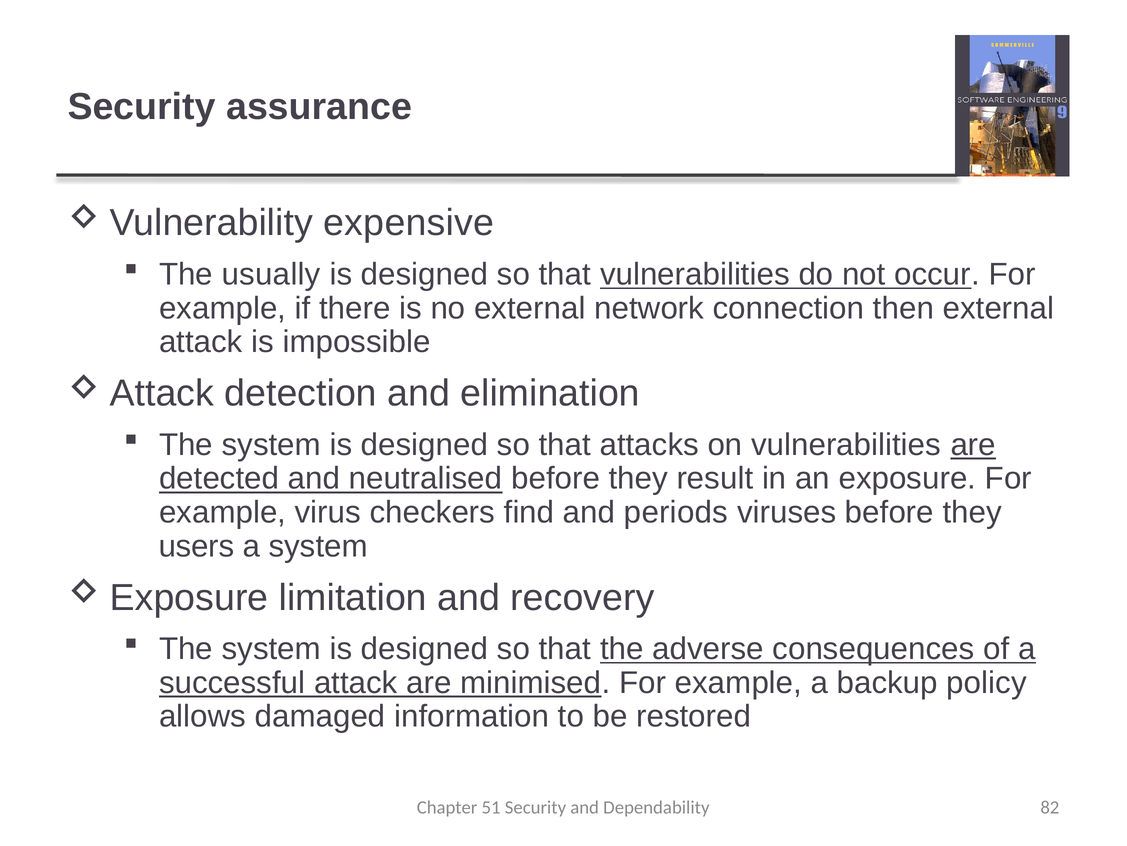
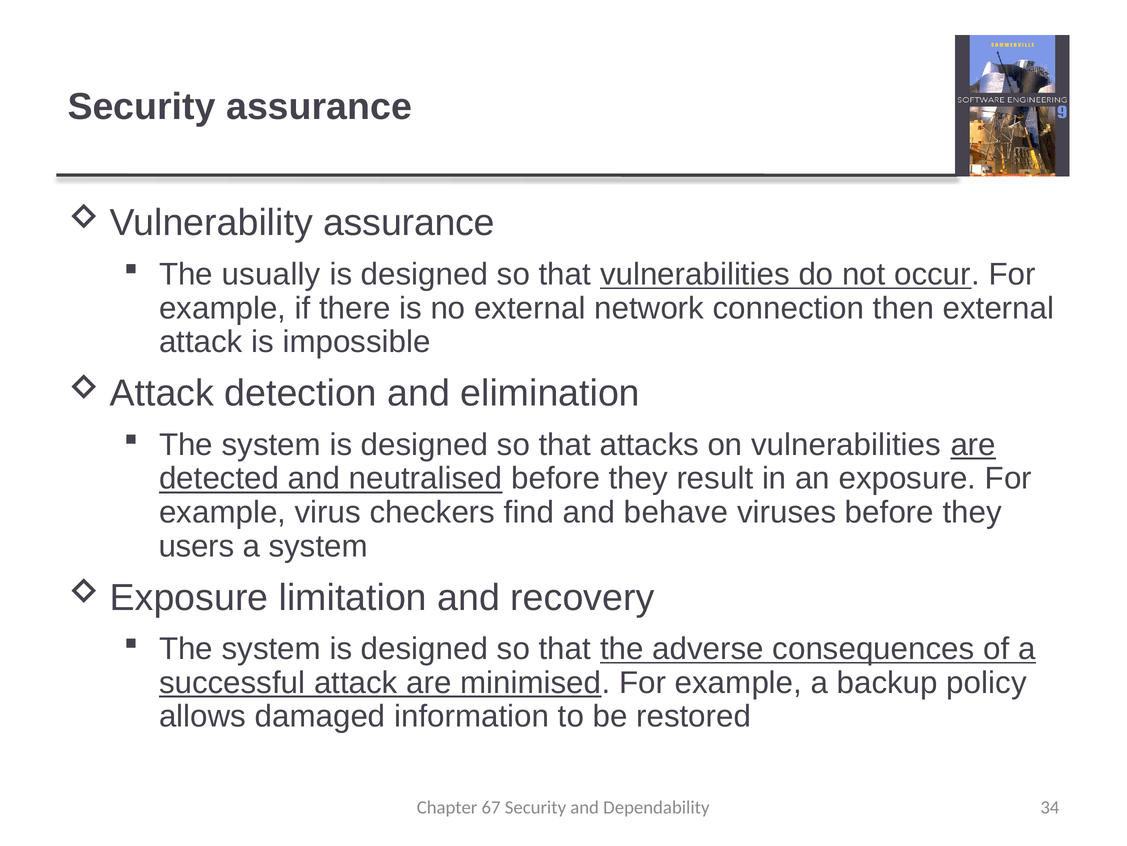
expensive at (409, 223): expensive -> assurance
periods: periods -> behave
51: 51 -> 67
82: 82 -> 34
